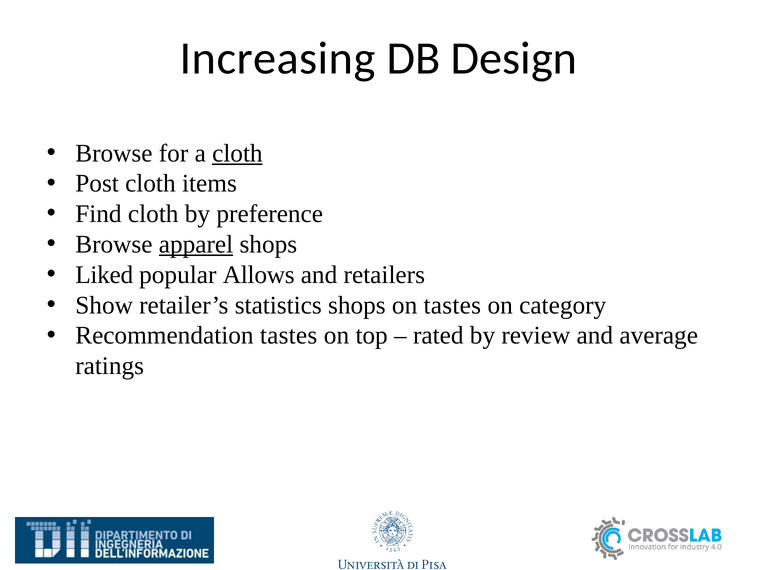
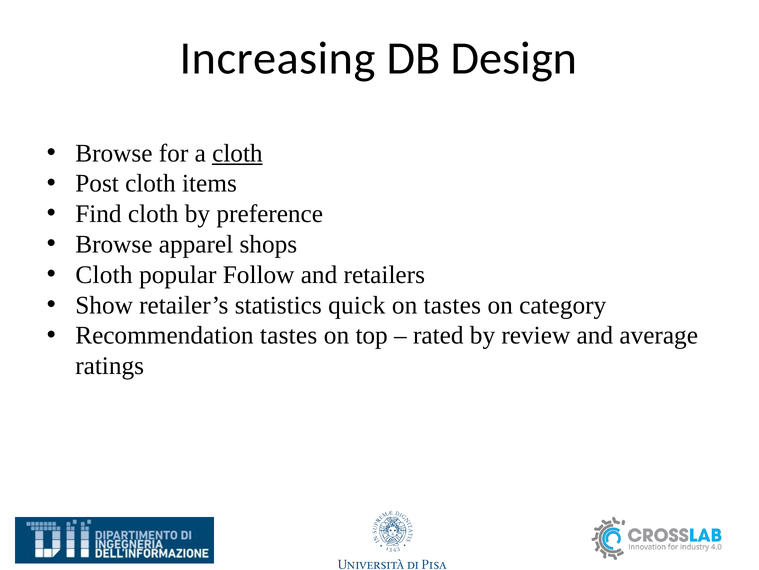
apparel underline: present -> none
Liked at (104, 274): Liked -> Cloth
Allows: Allows -> Follow
statistics shops: shops -> quick
